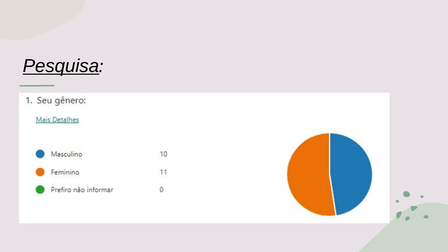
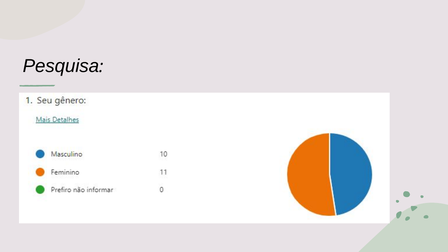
Pesquisa underline: present -> none
